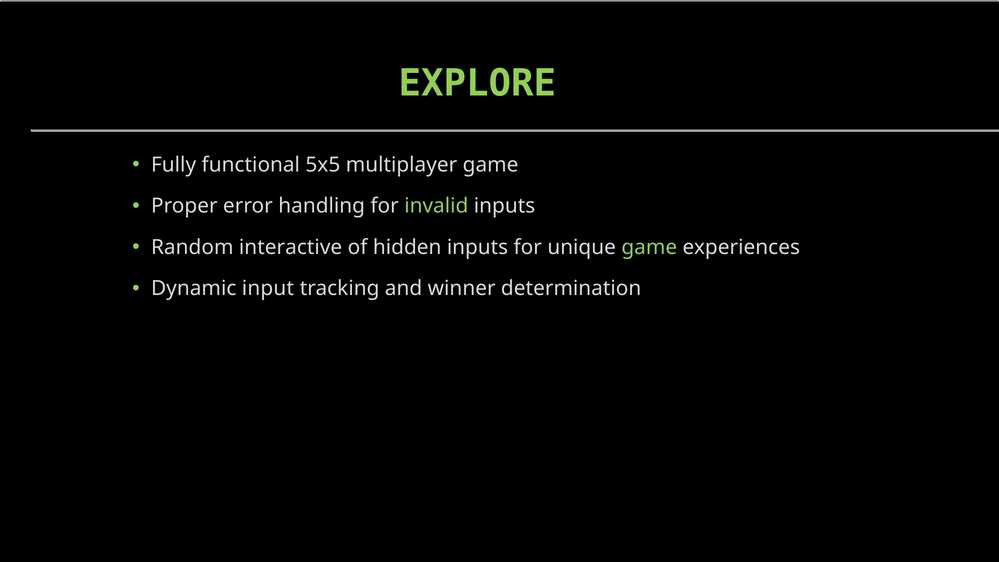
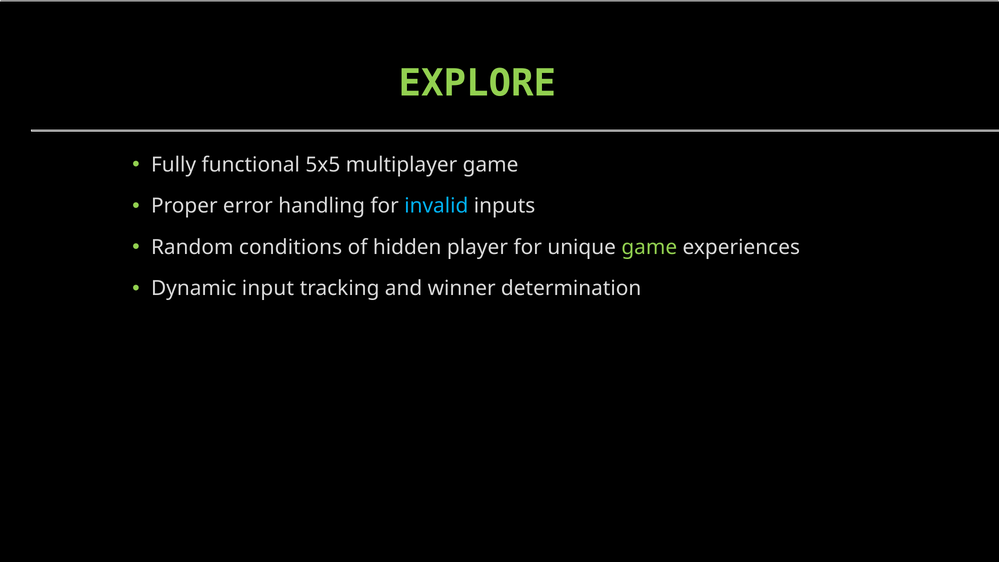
invalid colour: light green -> light blue
interactive: interactive -> conditions
hidden inputs: inputs -> player
